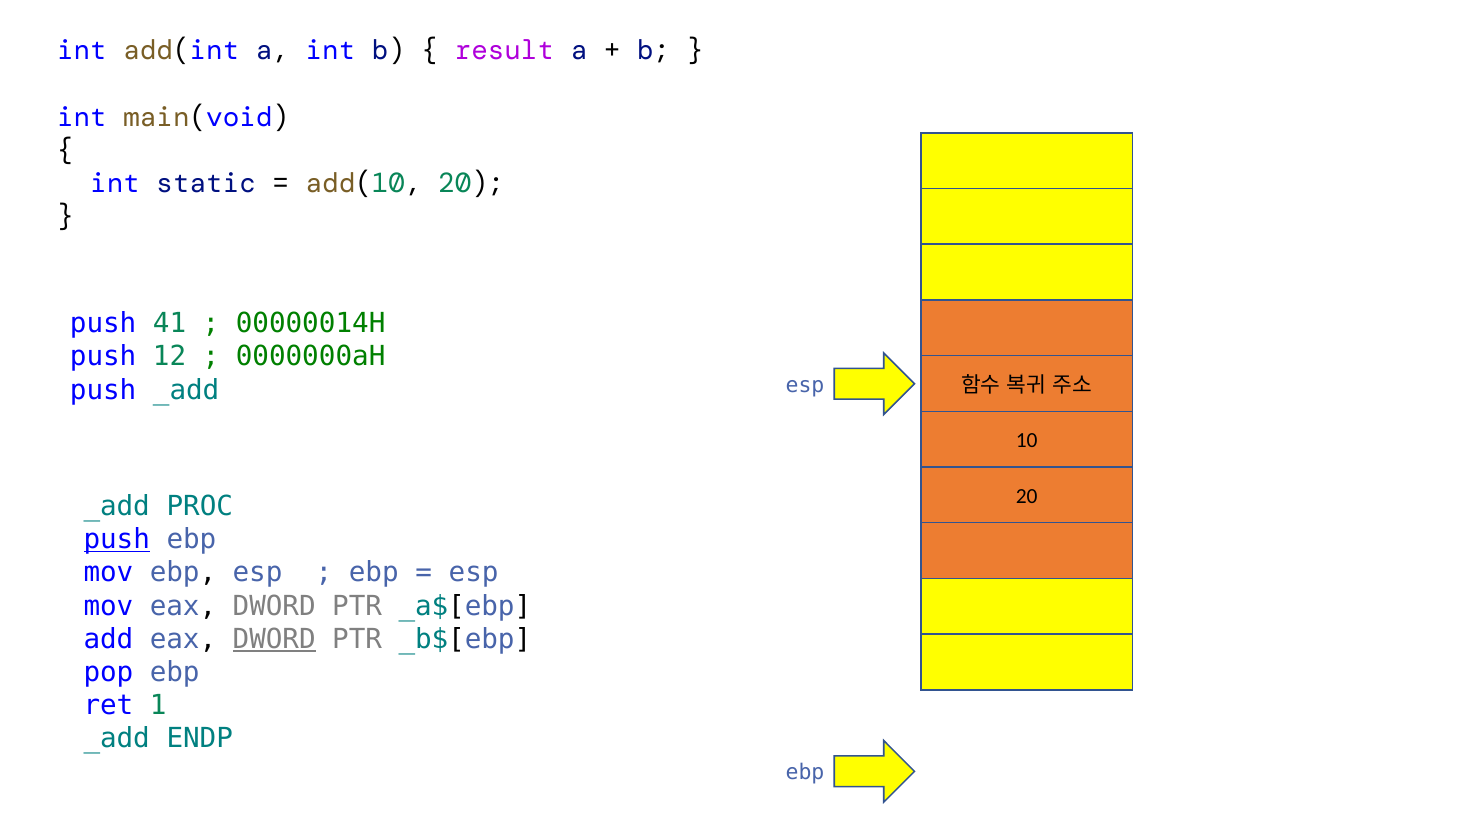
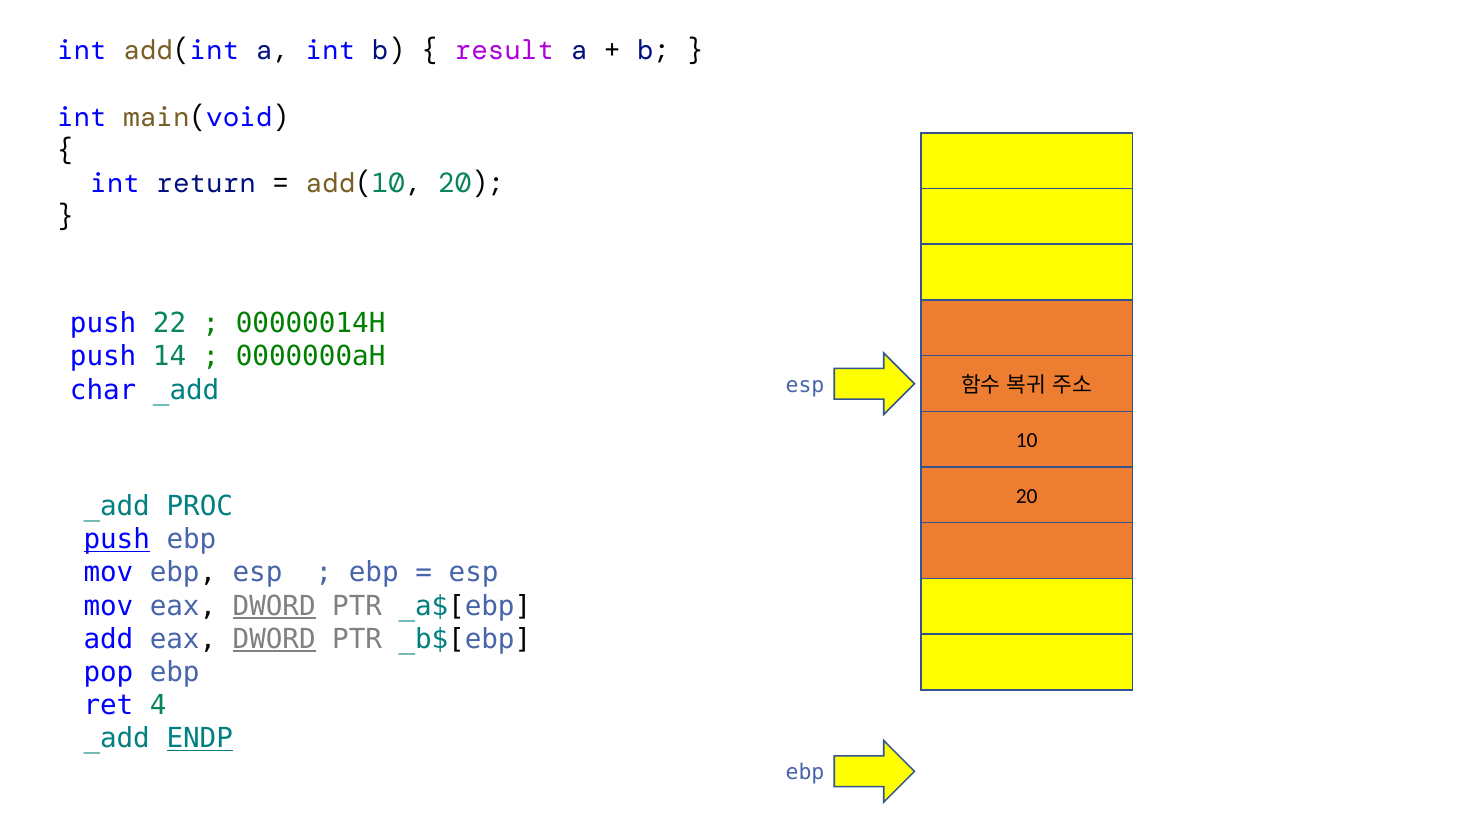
static: static -> return
41: 41 -> 22
12: 12 -> 14
push at (103, 390): push -> char
DWORD at (274, 606) underline: none -> present
1: 1 -> 4
ENDP underline: none -> present
